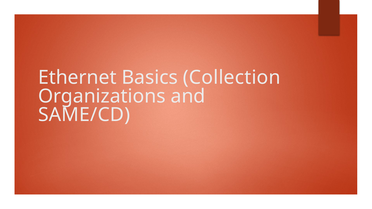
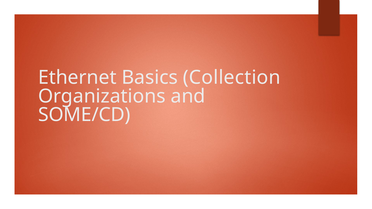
SAME/CD: SAME/CD -> SOME/CD
